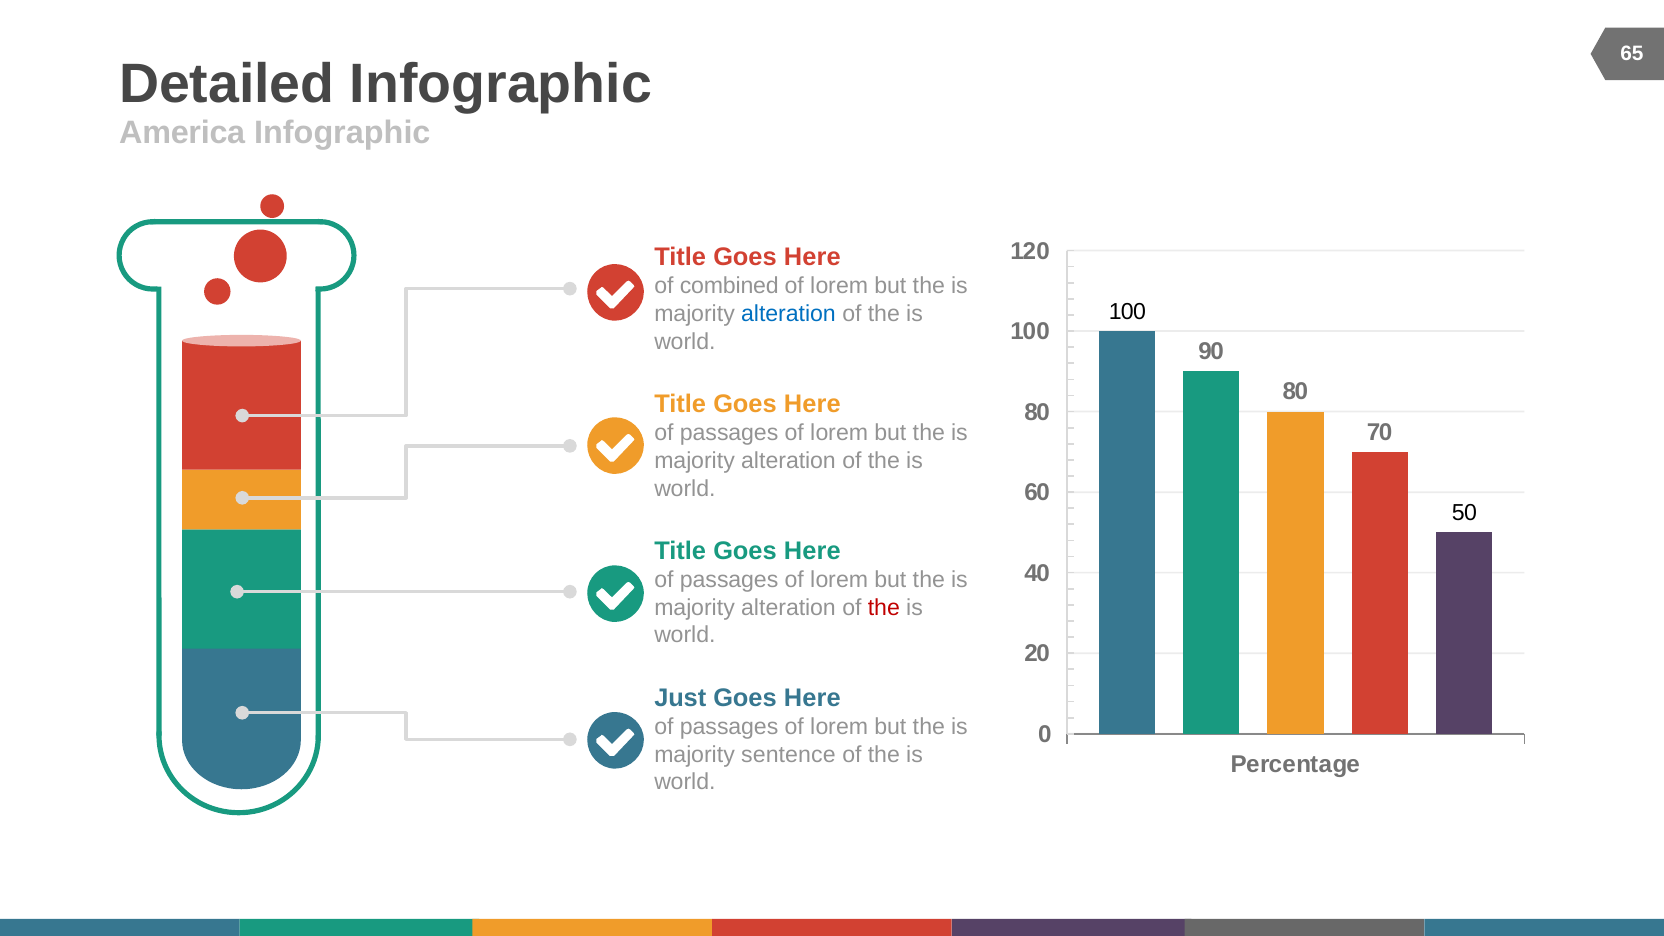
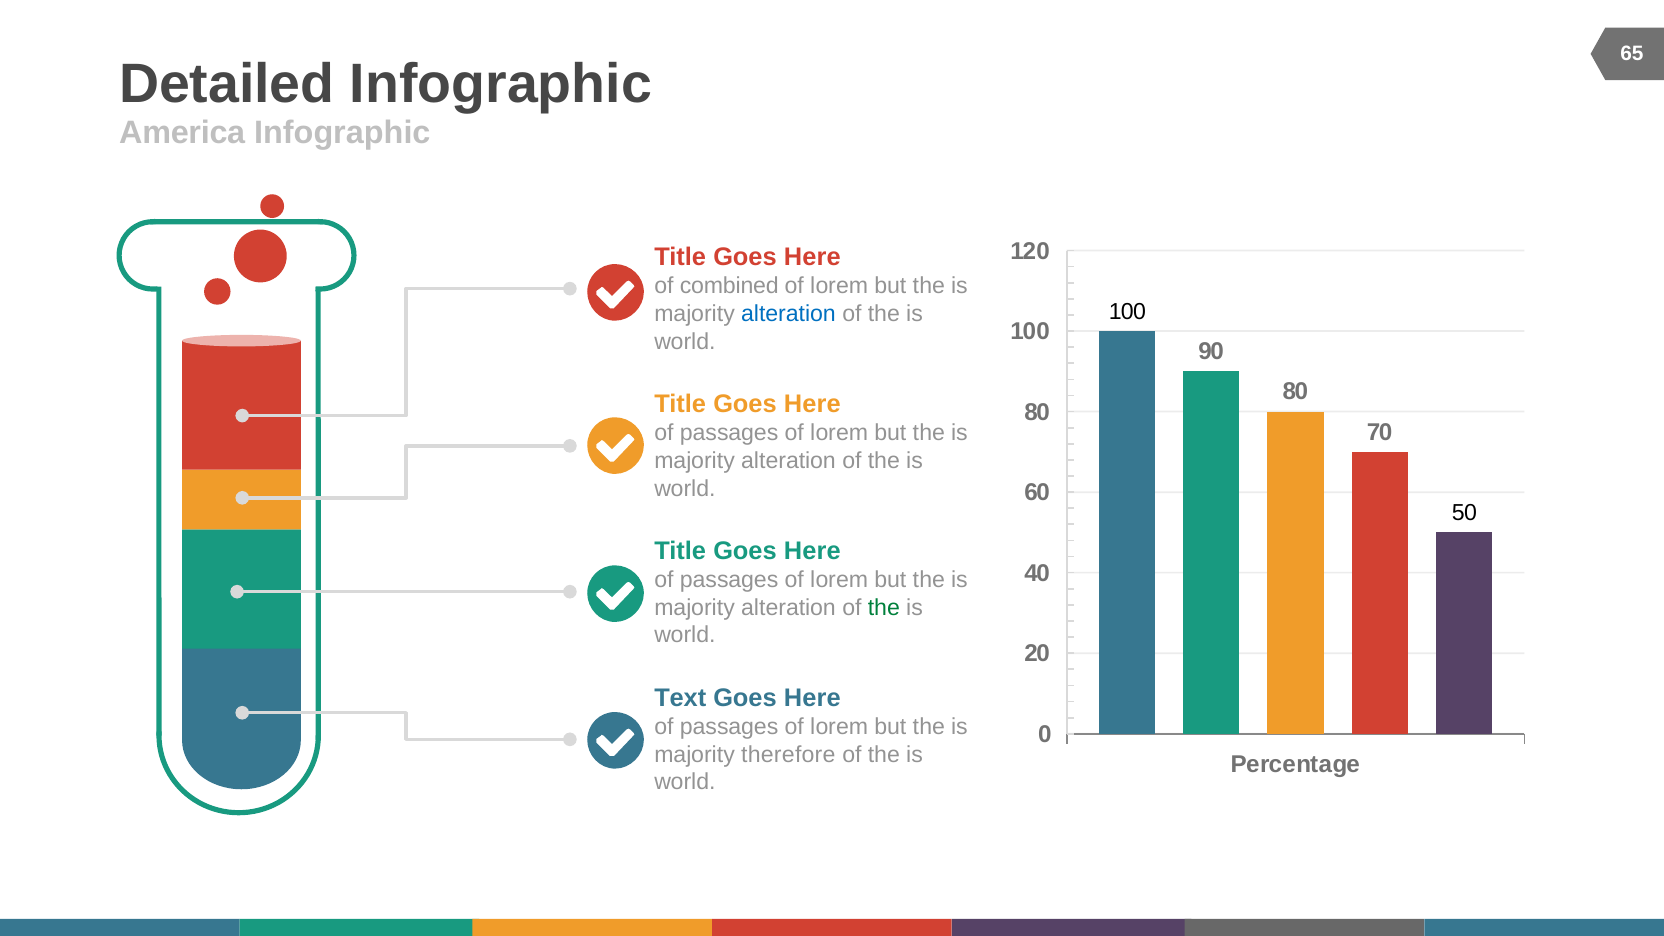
the at (884, 608) colour: red -> green
Just: Just -> Text
sentence: sentence -> therefore
